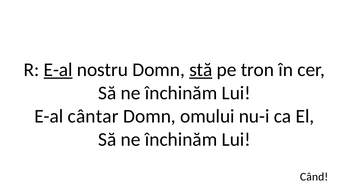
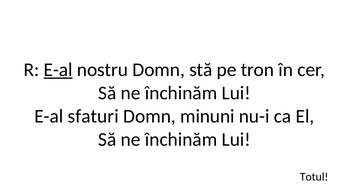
stă underline: present -> none
cântar: cântar -> sfaturi
omului: omului -> minuni
Când: Când -> Totul
